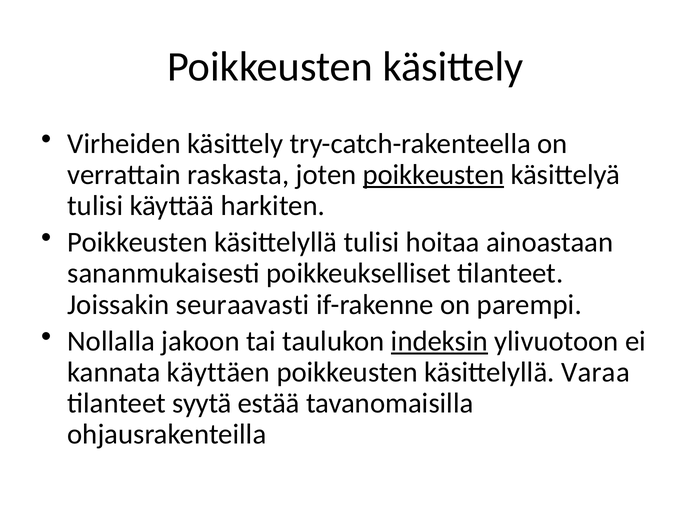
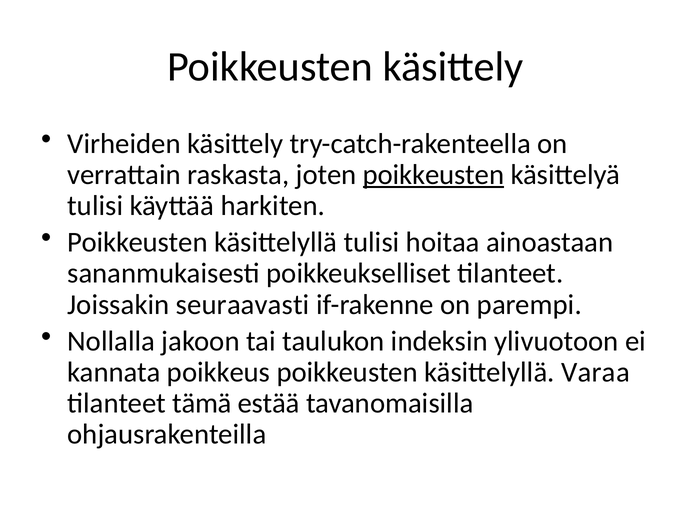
indeksin underline: present -> none
käyttäen: käyttäen -> poikkeus
syytä: syytä -> tämä
